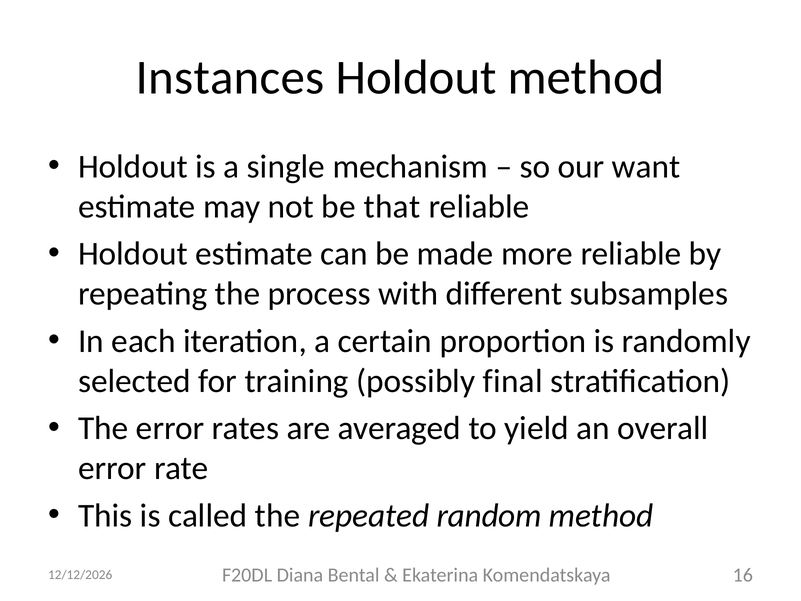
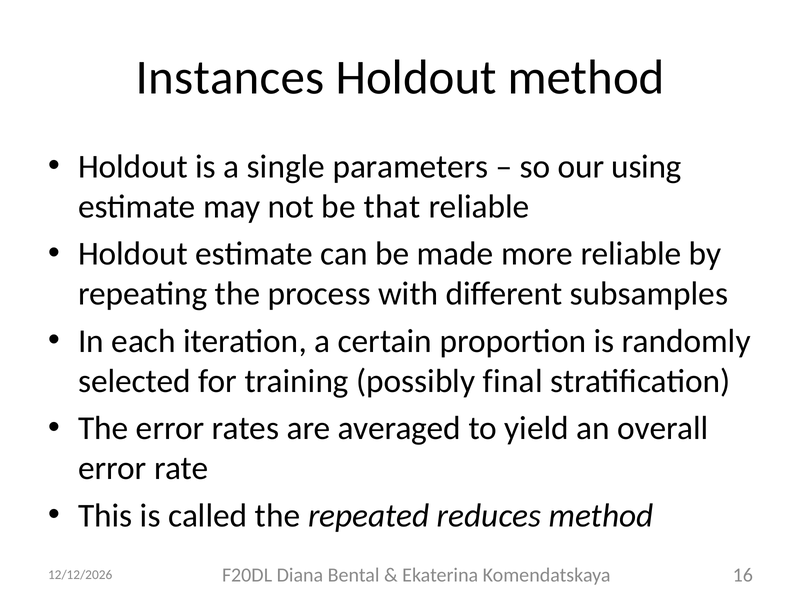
mechanism: mechanism -> parameters
want: want -> using
random: random -> reduces
